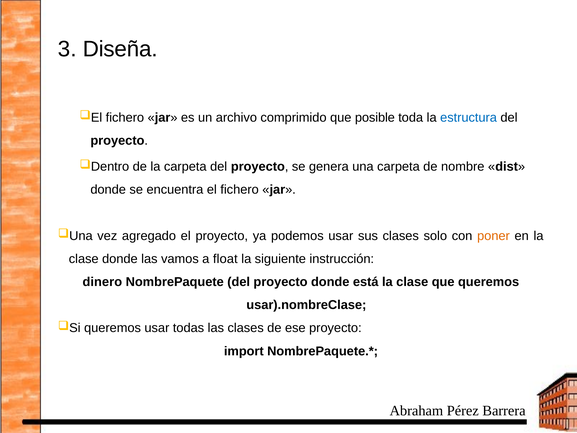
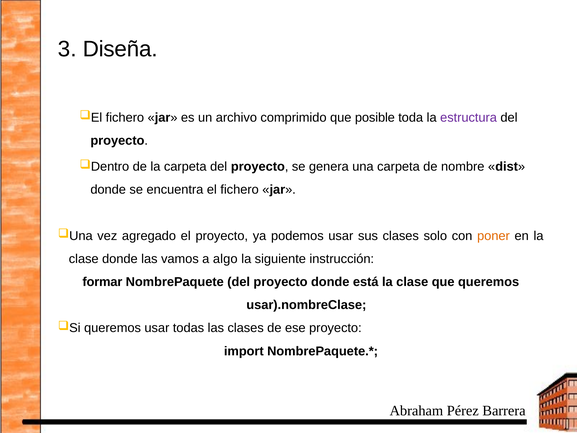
estructura colour: blue -> purple
float: float -> algo
dinero: dinero -> formar
